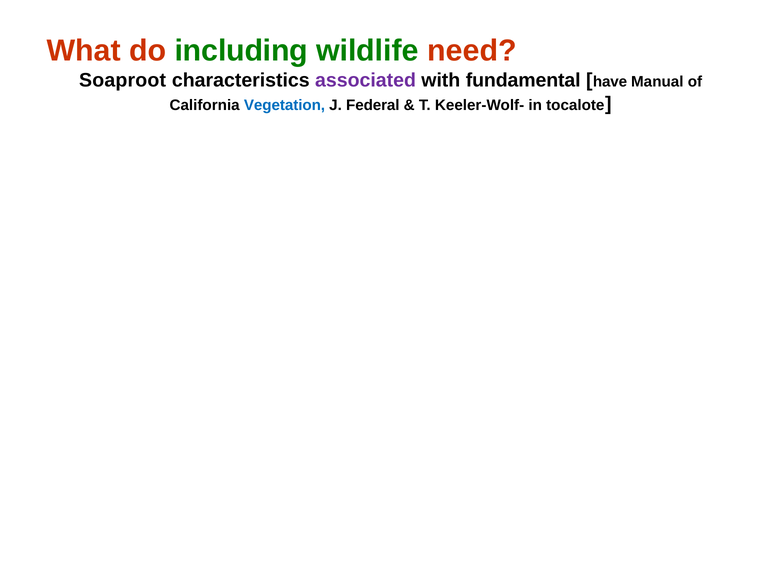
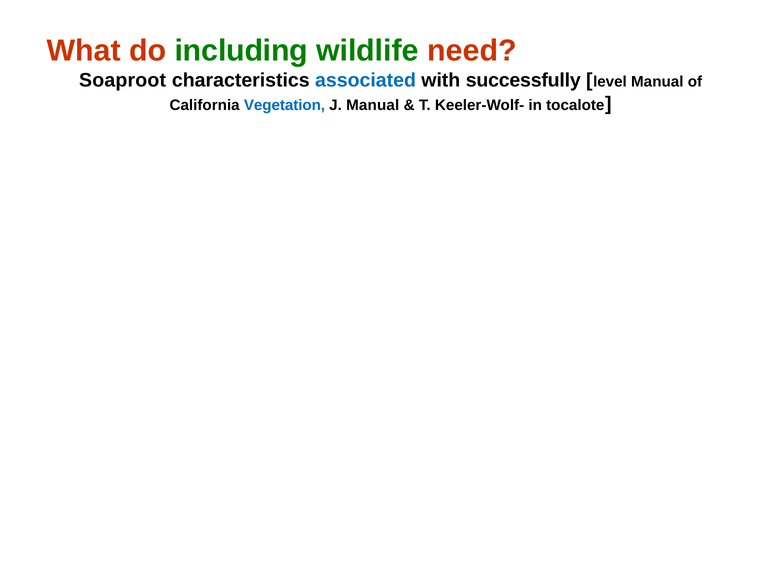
associated colour: purple -> blue
fundamental: fundamental -> successfully
have: have -> level
J Federal: Federal -> Manual
